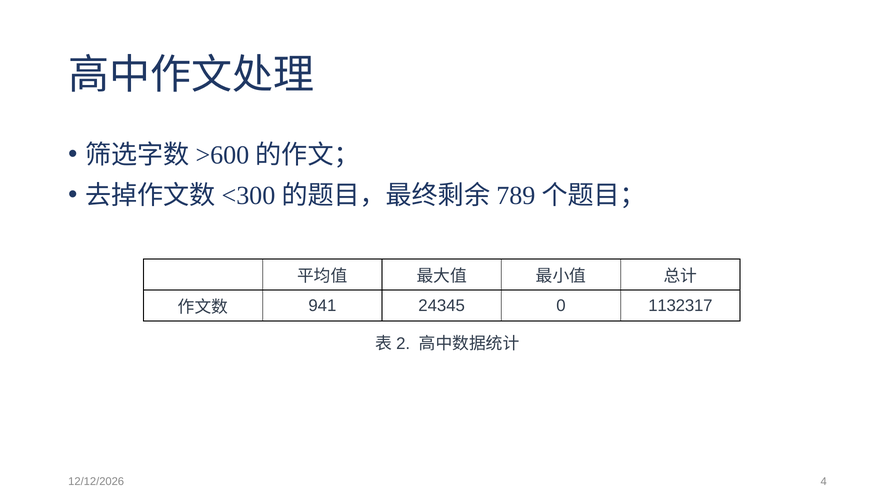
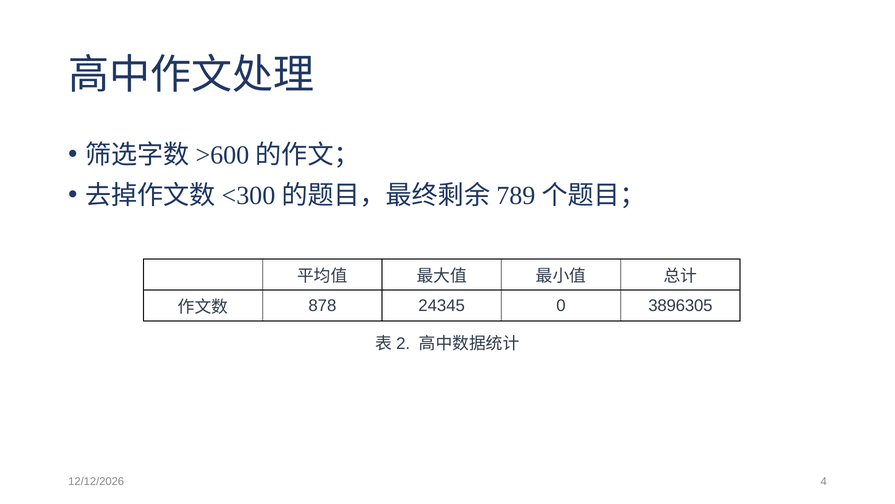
941: 941 -> 878
1132317: 1132317 -> 3896305
